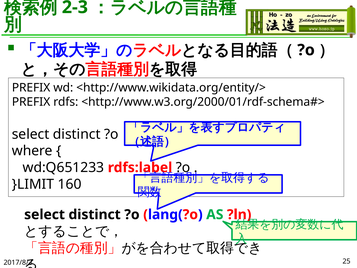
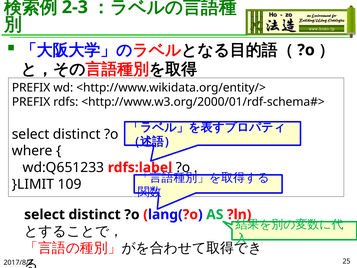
160: 160 -> 109
